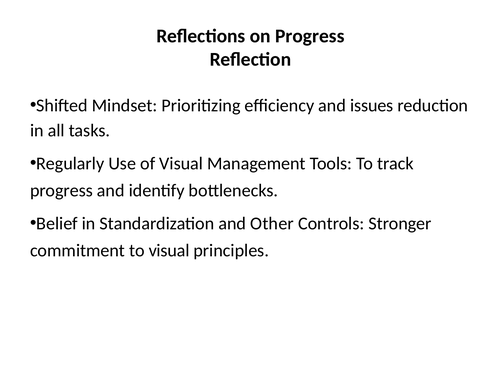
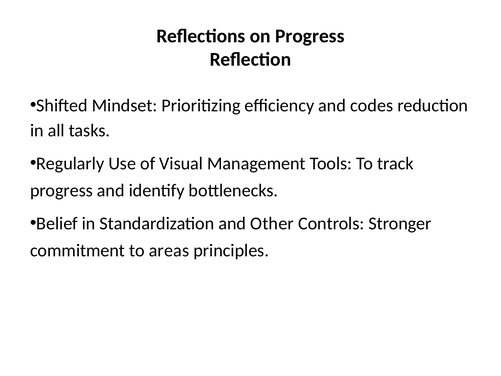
issues: issues -> codes
to visual: visual -> areas
